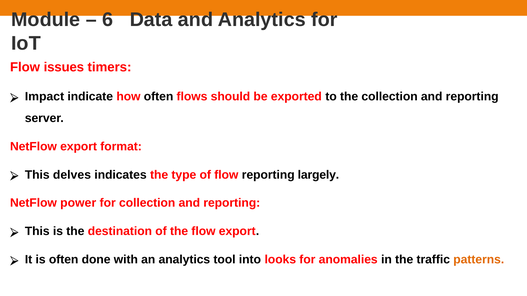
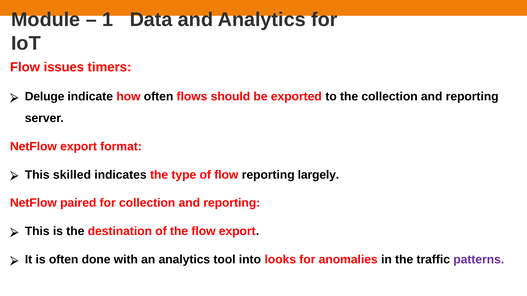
6: 6 -> 1
Impact: Impact -> Deluge
delves: delves -> skilled
power: power -> paired
patterns colour: orange -> purple
